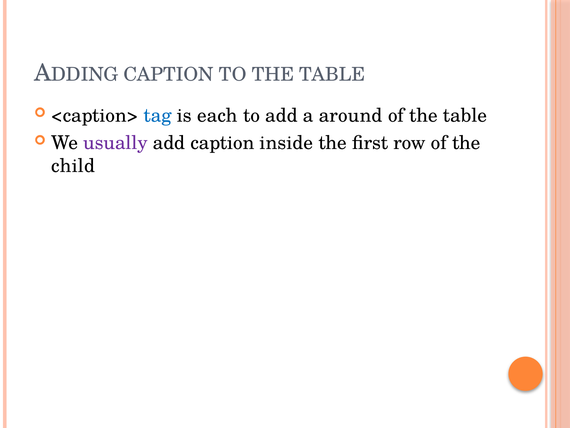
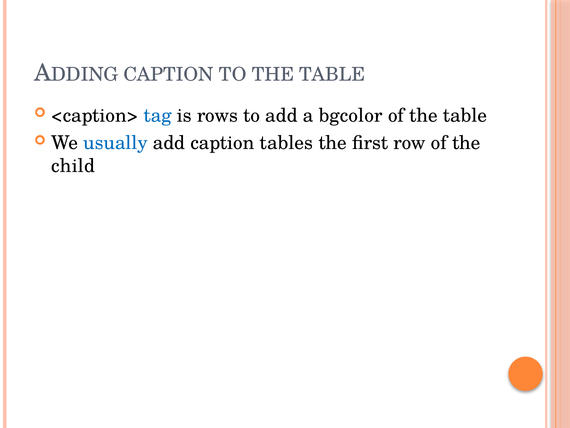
each: each -> rows
around: around -> bgcolor
usually colour: purple -> blue
inside: inside -> tables
